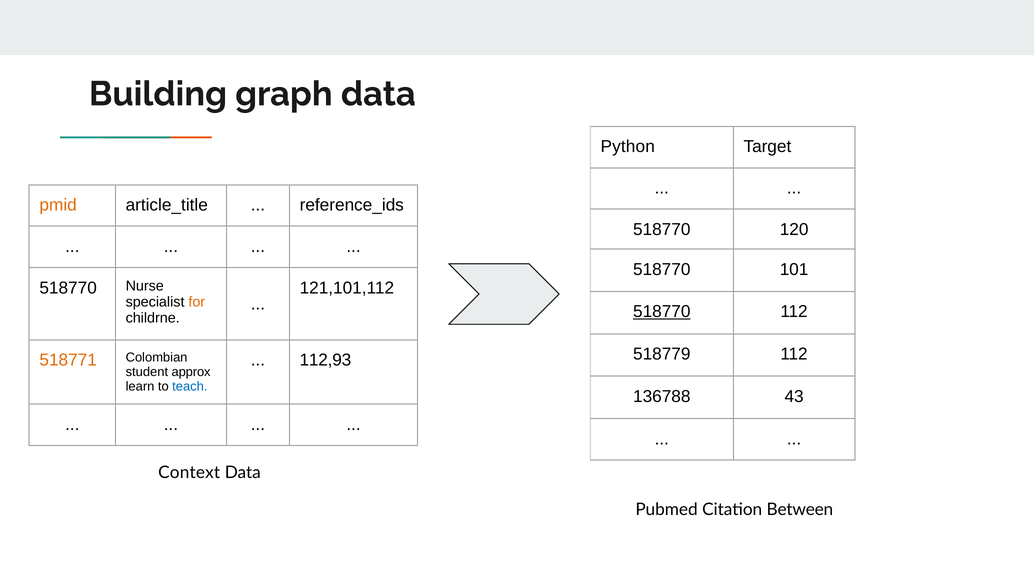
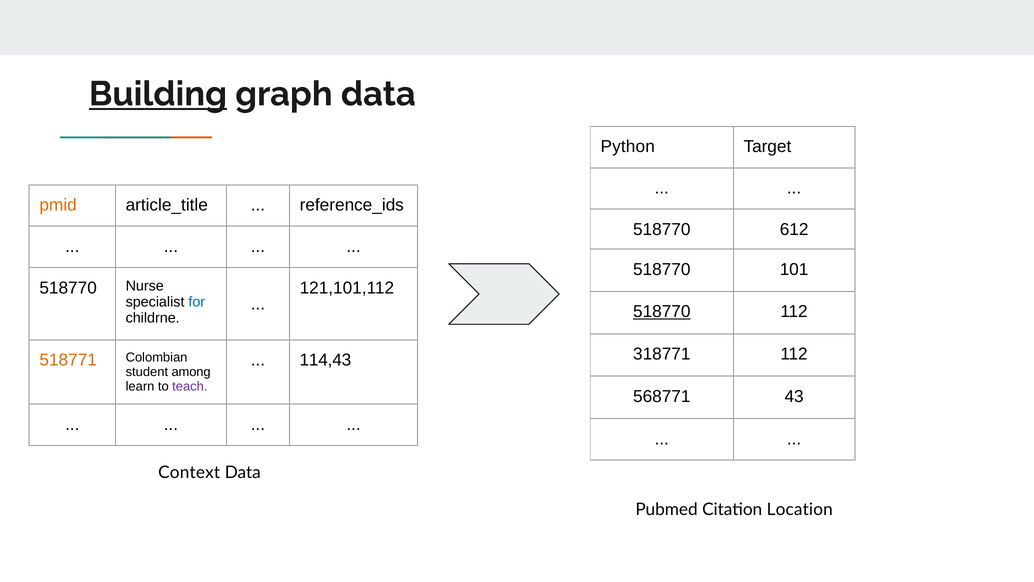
Building underline: none -> present
120: 120 -> 612
for colour: orange -> blue
518779: 518779 -> 318771
112,93: 112,93 -> 114,43
approx: approx -> among
teach colour: blue -> purple
136788: 136788 -> 568771
Between: Between -> Location
